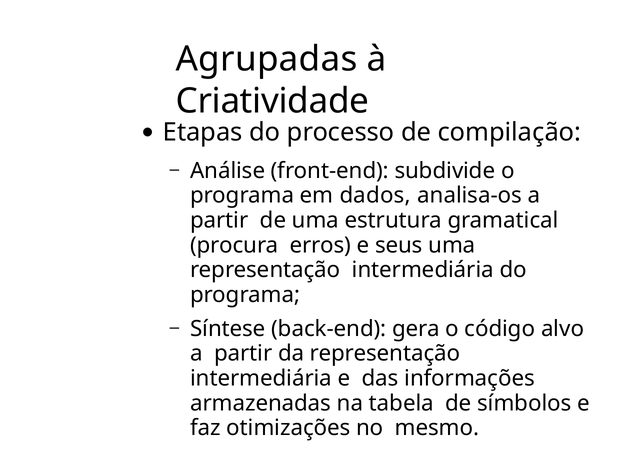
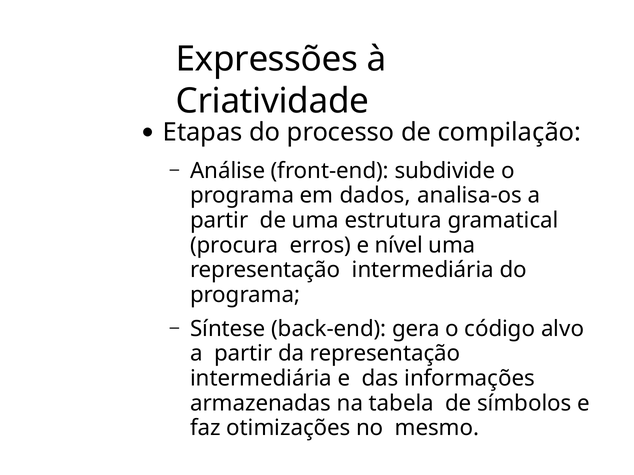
Agrupadas: Agrupadas -> Expressões
seus: seus -> nível
